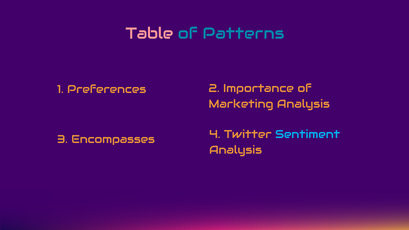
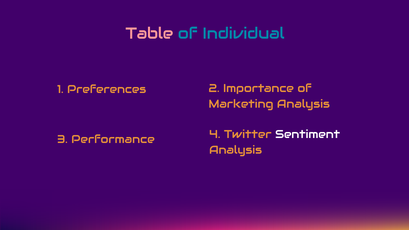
Patterns: Patterns -> Individual
Encompasses: Encompasses -> Performance
Sentiment colour: light blue -> white
